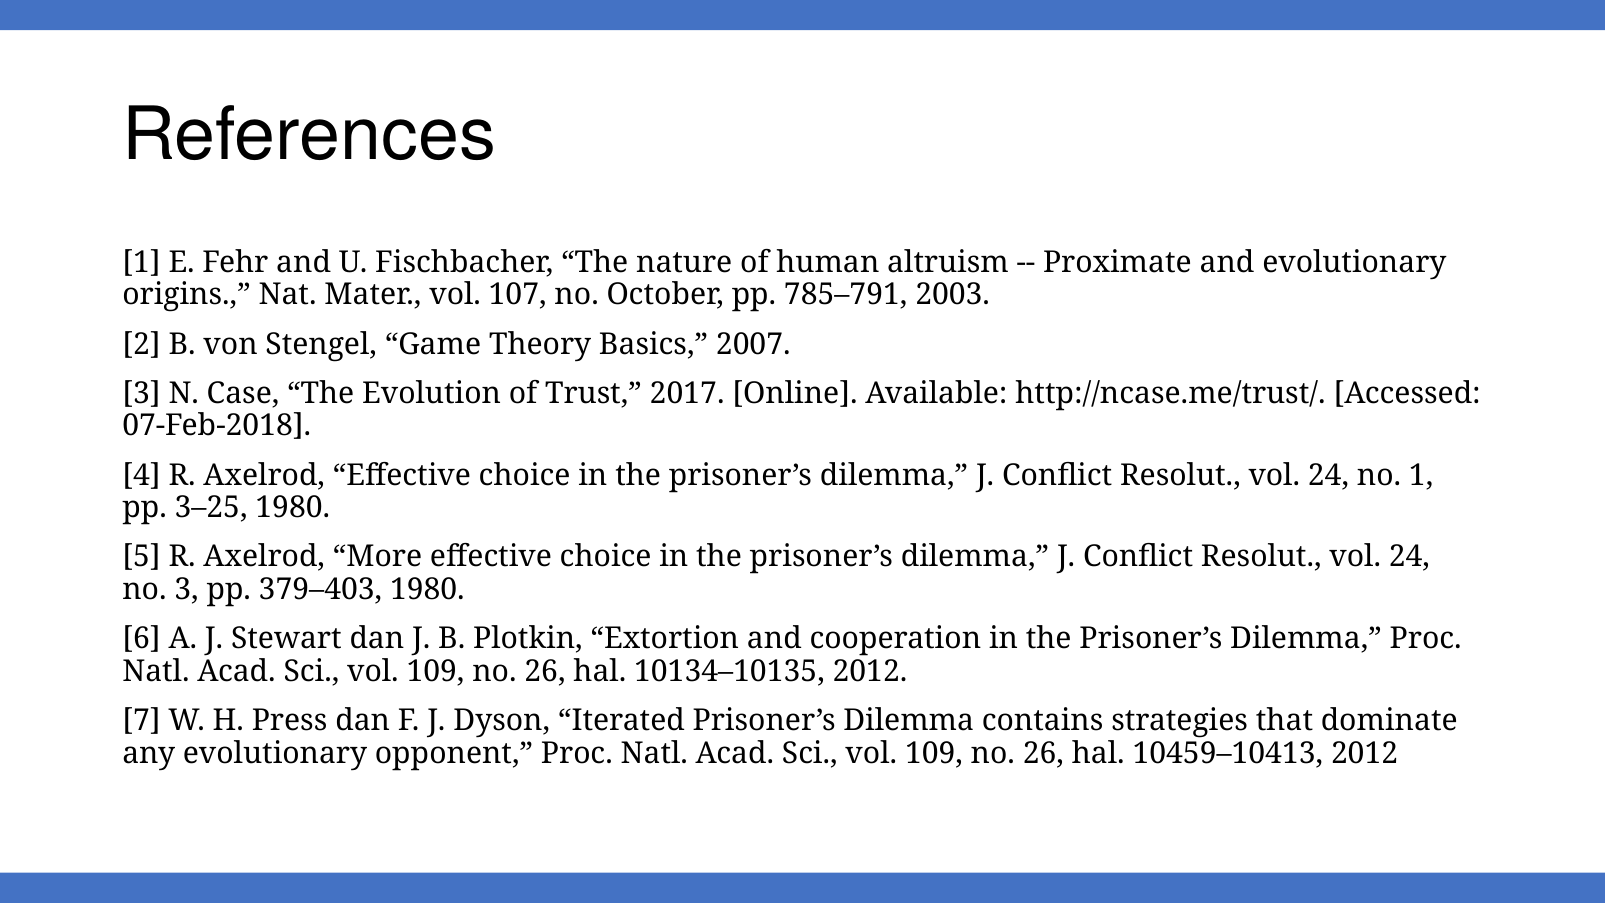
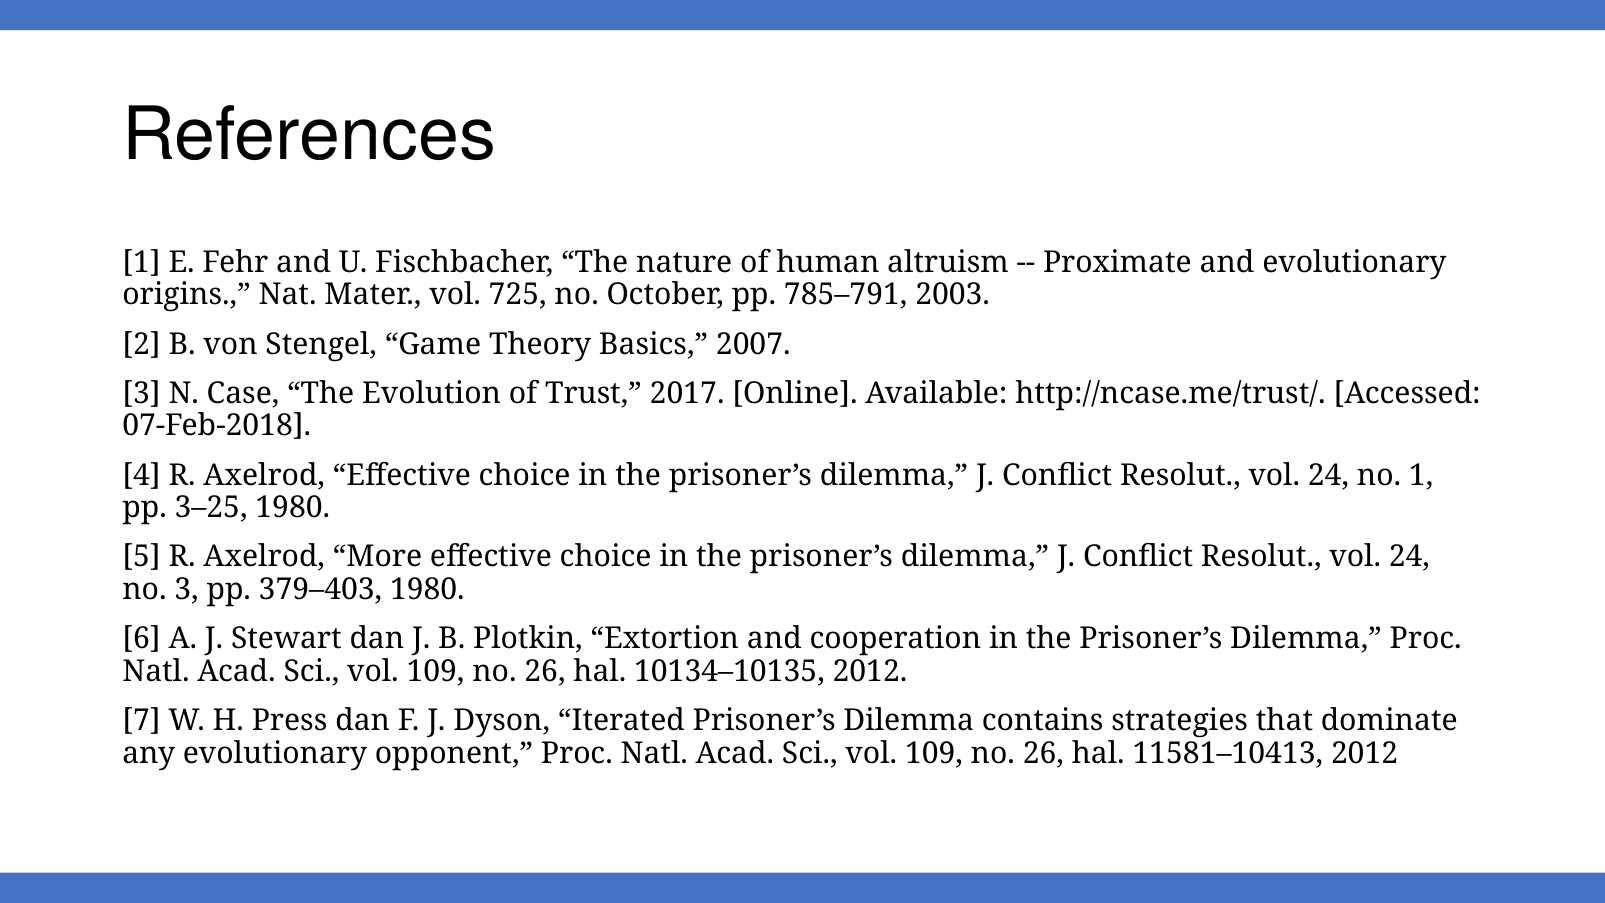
107: 107 -> 725
10459–10413: 10459–10413 -> 11581–10413
